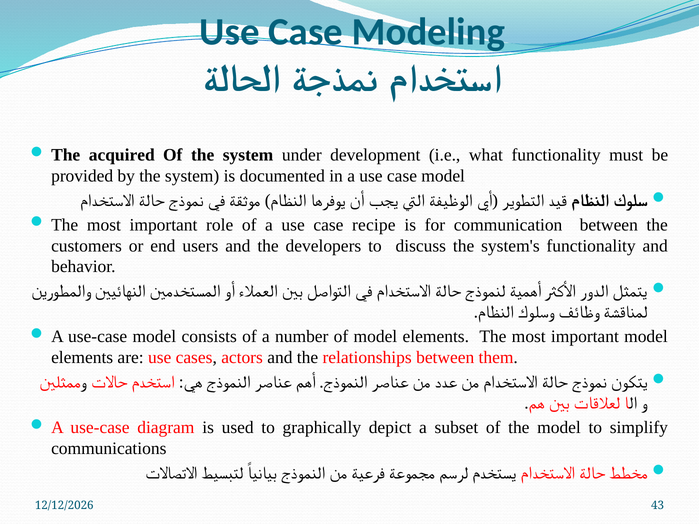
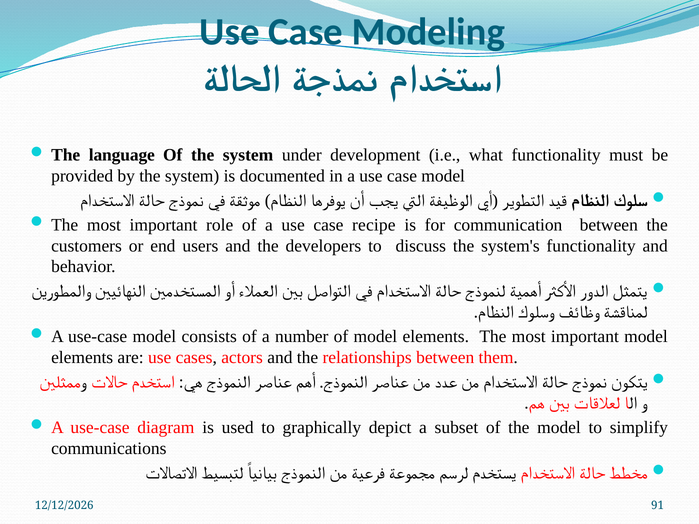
acquired: acquired -> language
43: 43 -> 91
